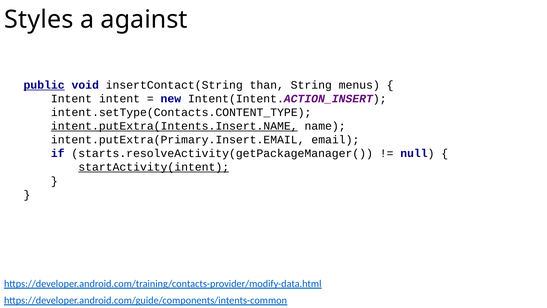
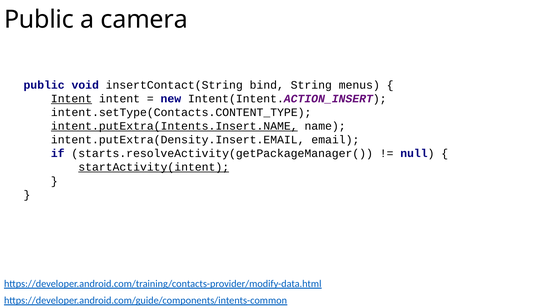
Styles at (39, 20): Styles -> Public
against: against -> camera
public at (44, 85) underline: present -> none
than: than -> bind
Intent at (71, 99) underline: none -> present
intent.putExtra(Primary.Insert.EMAIL: intent.putExtra(Primary.Insert.EMAIL -> intent.putExtra(Density.Insert.EMAIL
